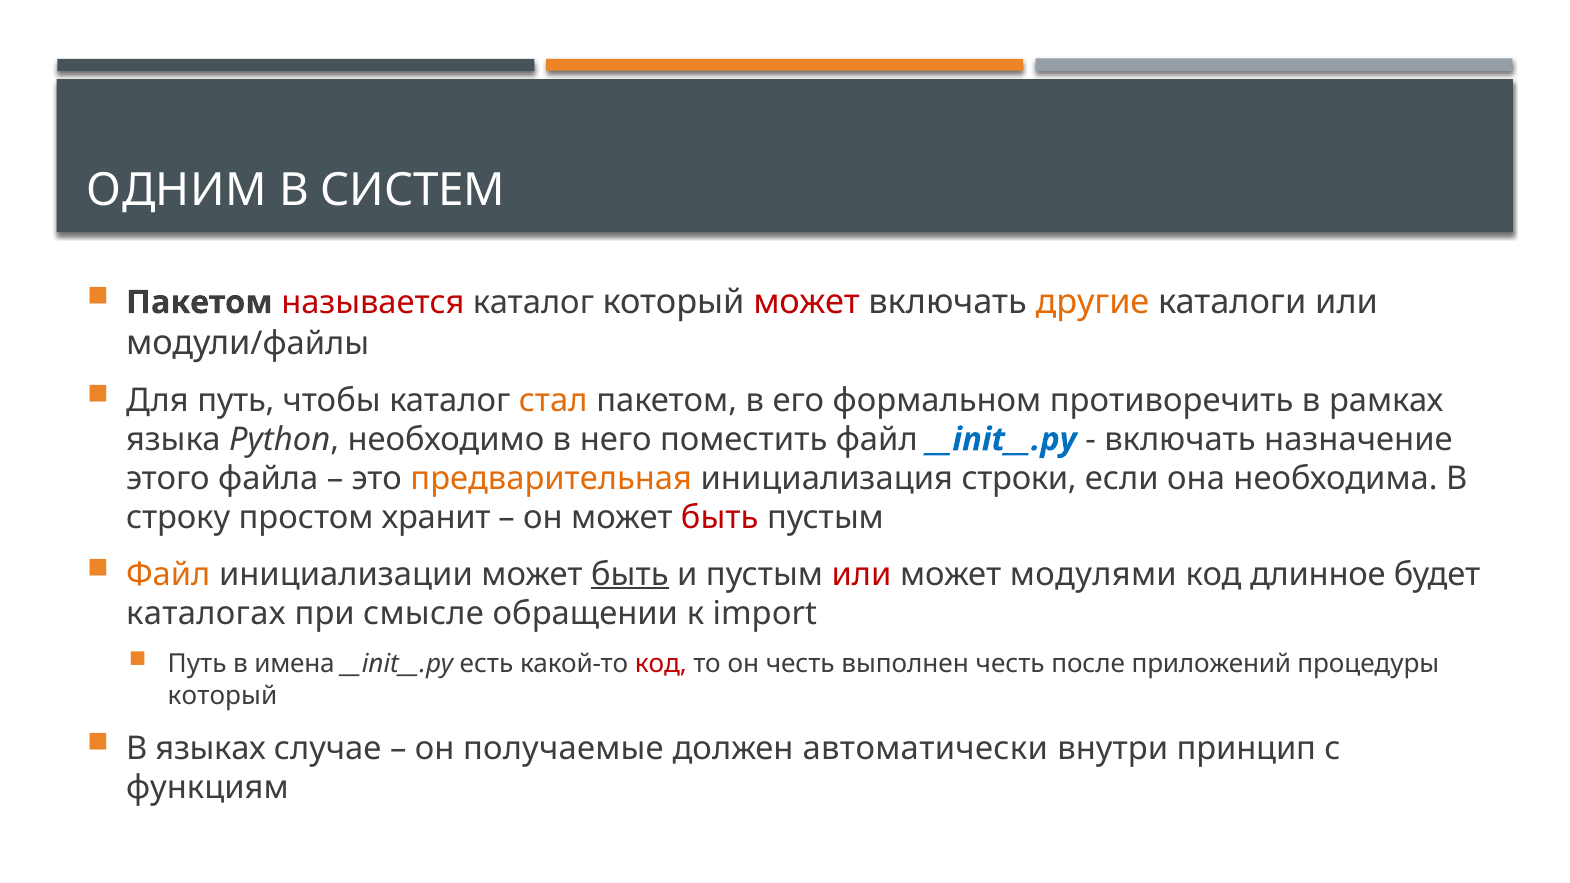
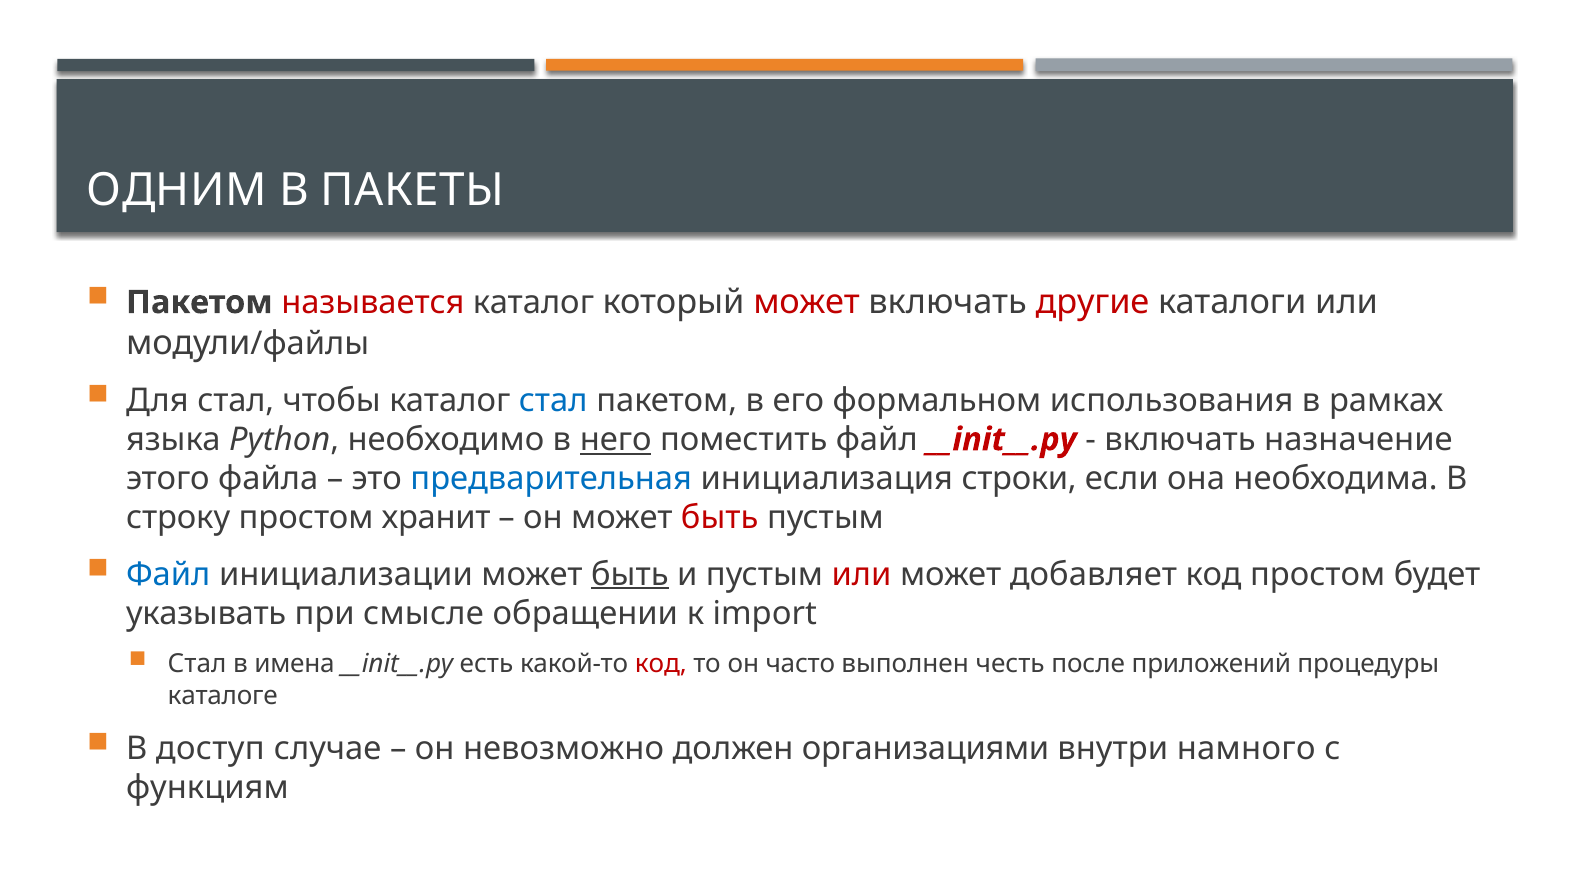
СИСТЕМ: СИСТЕМ -> ПАКЕТЫ
другие colour: orange -> red
Для путь: путь -> стал
стал at (553, 400) colour: orange -> blue
противоречить: противоречить -> использования
него underline: none -> present
__init__.py at (1001, 440) colour: blue -> red
предварительная colour: orange -> blue
Файл at (168, 574) colour: orange -> blue
модулями: модулями -> добавляет
код длинное: длинное -> простом
каталогах: каталогах -> указывать
Путь at (197, 664): Путь -> Стал
он честь: честь -> часто
который at (222, 696): который -> каталоге
языках: языках -> доступ
получаемые: получаемые -> невозможно
автоматически: автоматически -> организациями
принцип: принцип -> намного
